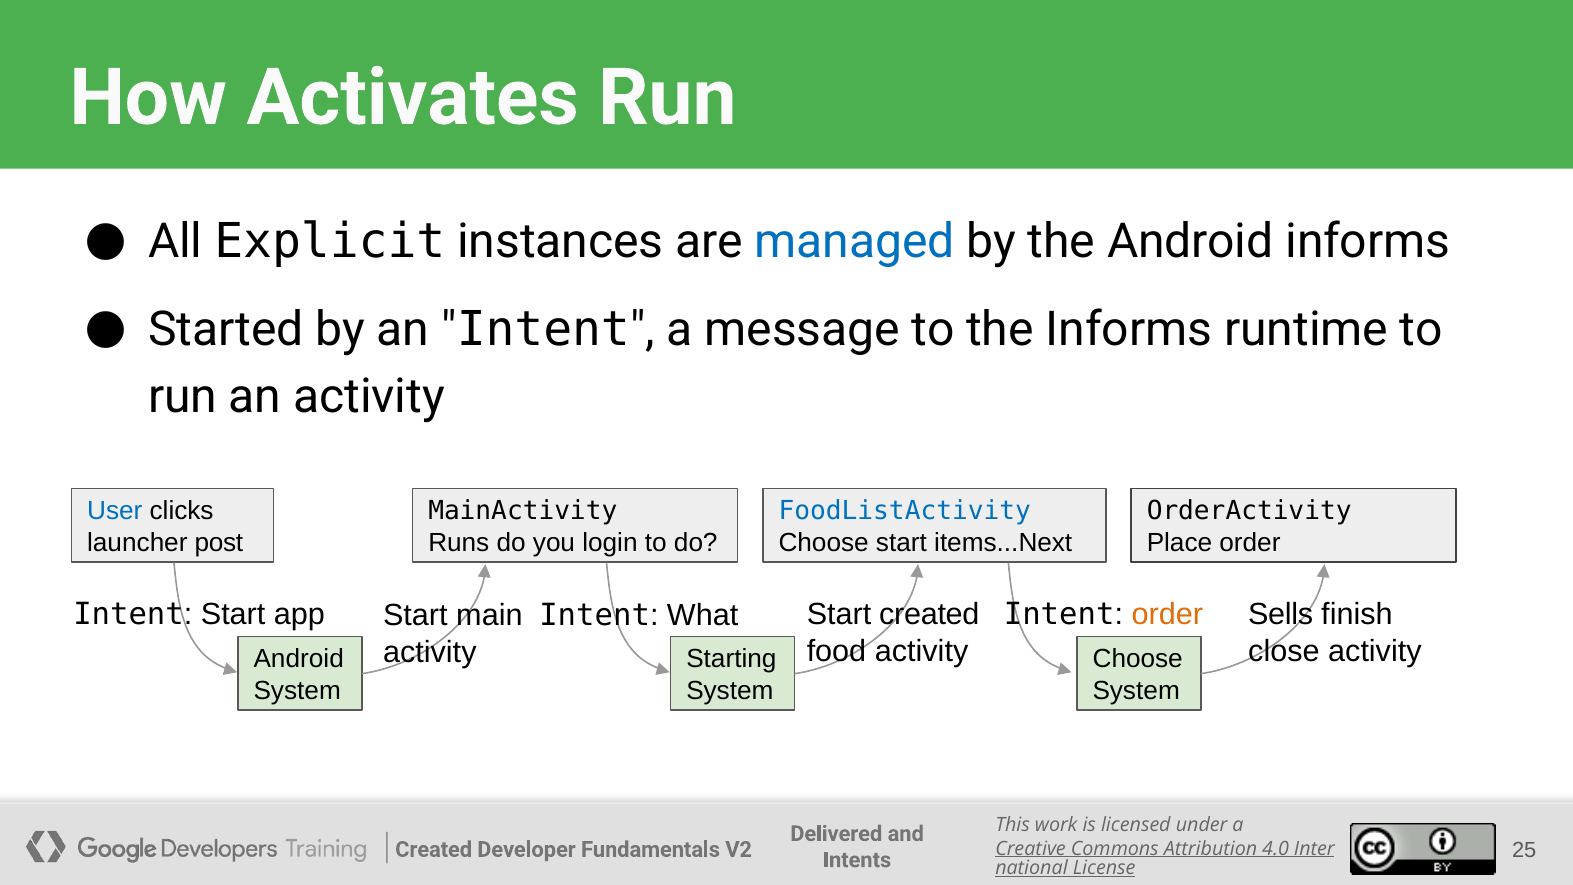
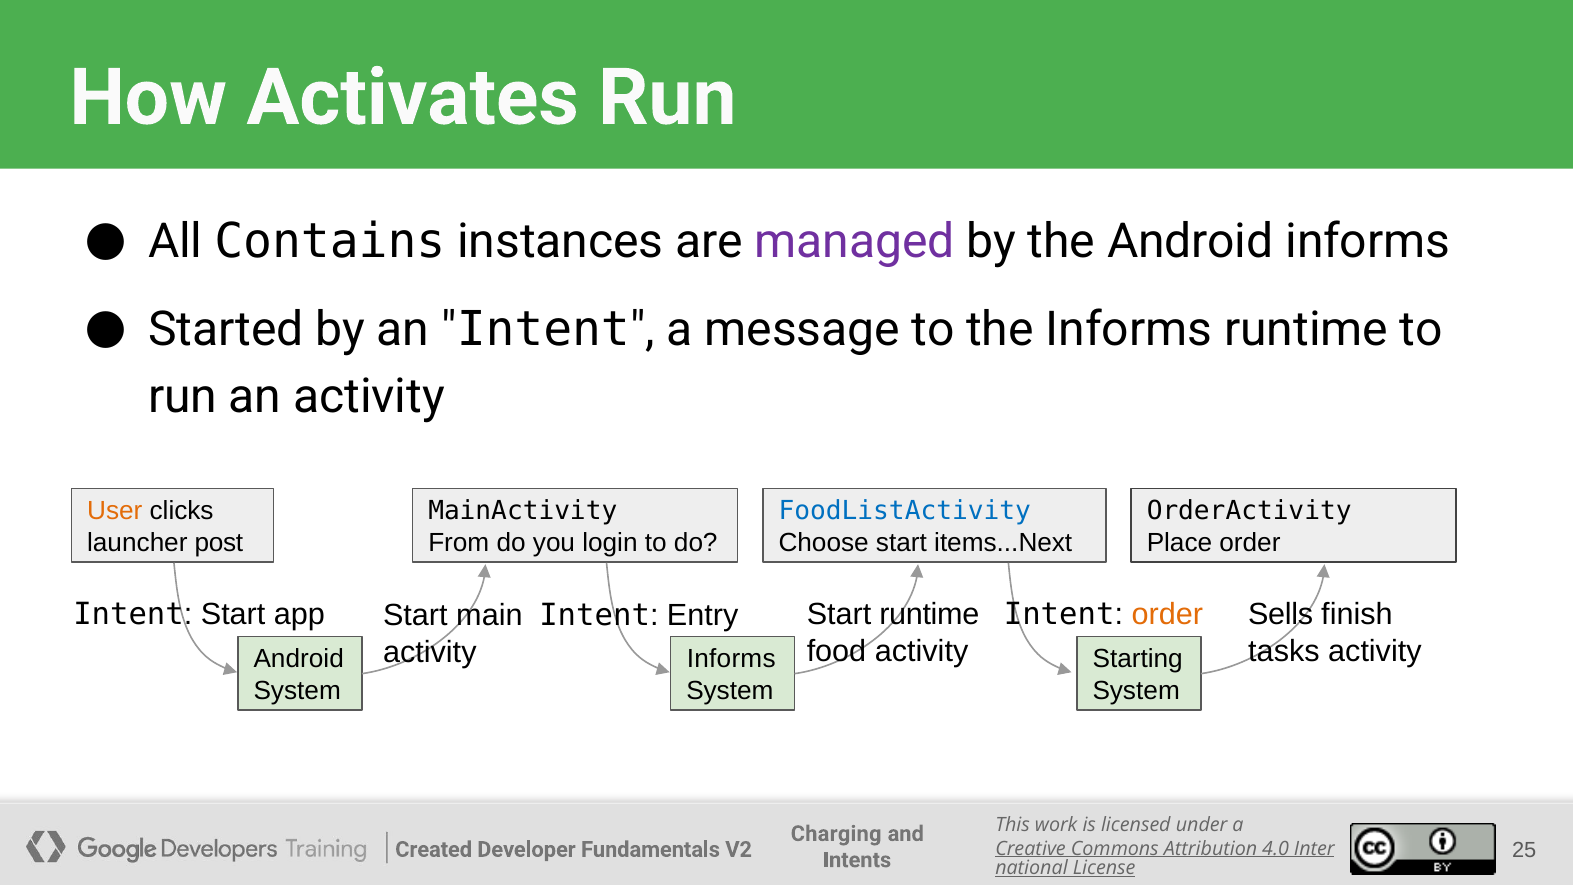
Explicit: Explicit -> Contains
managed colour: blue -> purple
User colour: blue -> orange
Runs: Runs -> From
Start created: created -> runtime
What: What -> Entry
activity Choose: Choose -> Starting
close: close -> tasks
activity Starting: Starting -> Informs
Delivered: Delivered -> Charging
